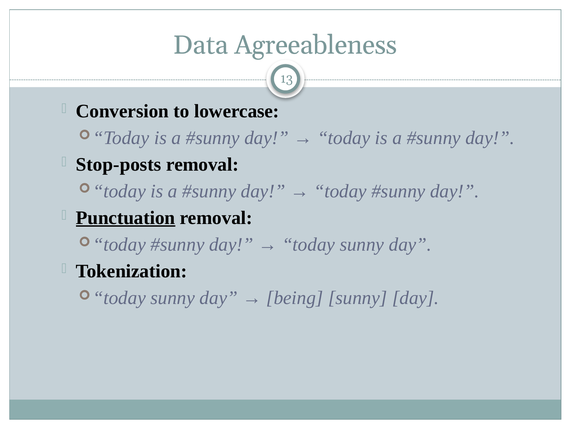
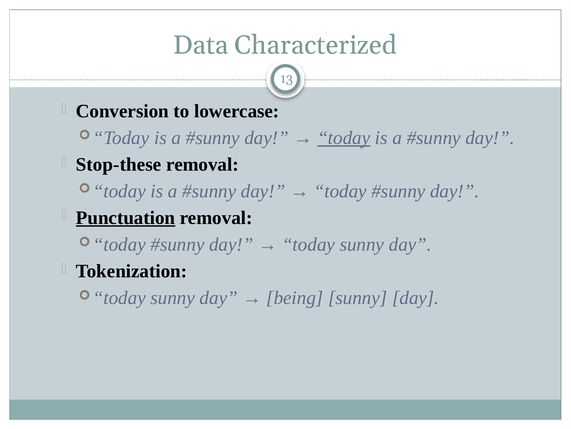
Agreeableness: Agreeableness -> Characterized
today at (344, 138) underline: none -> present
Stop-posts: Stop-posts -> Stop-these
